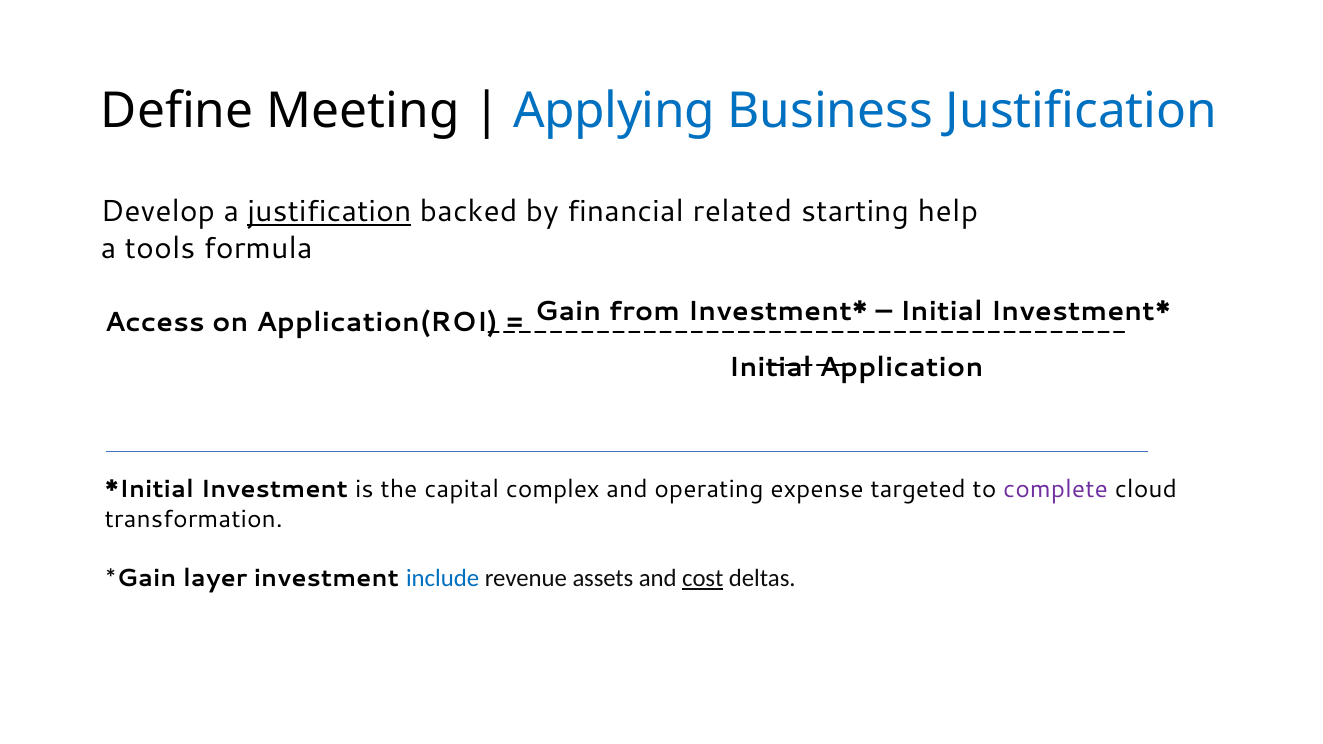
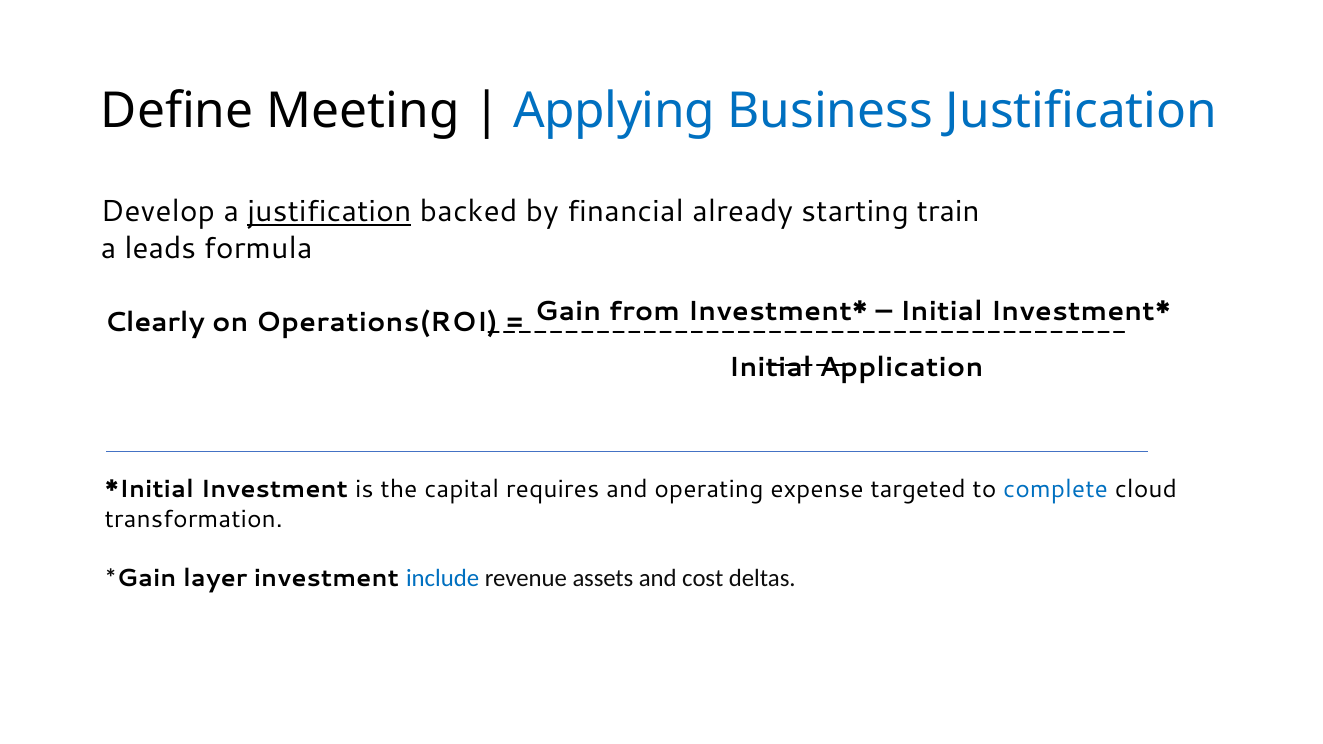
related: related -> already
help: help -> train
tools: tools -> leads
Access: Access -> Clearly
Application(ROI: Application(ROI -> Operations(ROI
complex: complex -> requires
complete colour: purple -> blue
cost underline: present -> none
